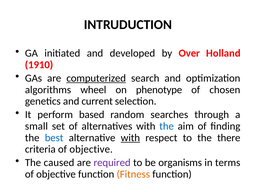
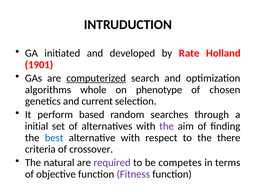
Over: Over -> Rate
1910: 1910 -> 1901
wheel: wheel -> whole
small: small -> initial
the at (167, 126) colour: blue -> purple
with at (130, 138) underline: present -> none
criteria of objective: objective -> crossover
caused: caused -> natural
organisms: organisms -> competes
Fitness colour: orange -> purple
